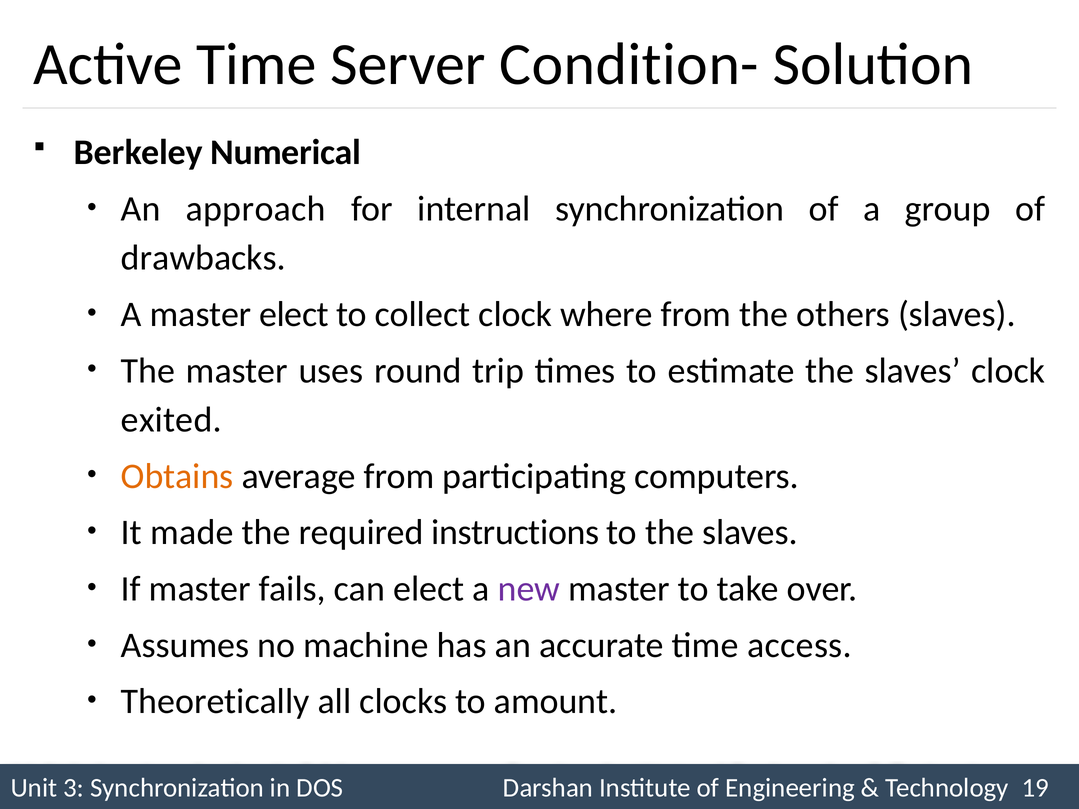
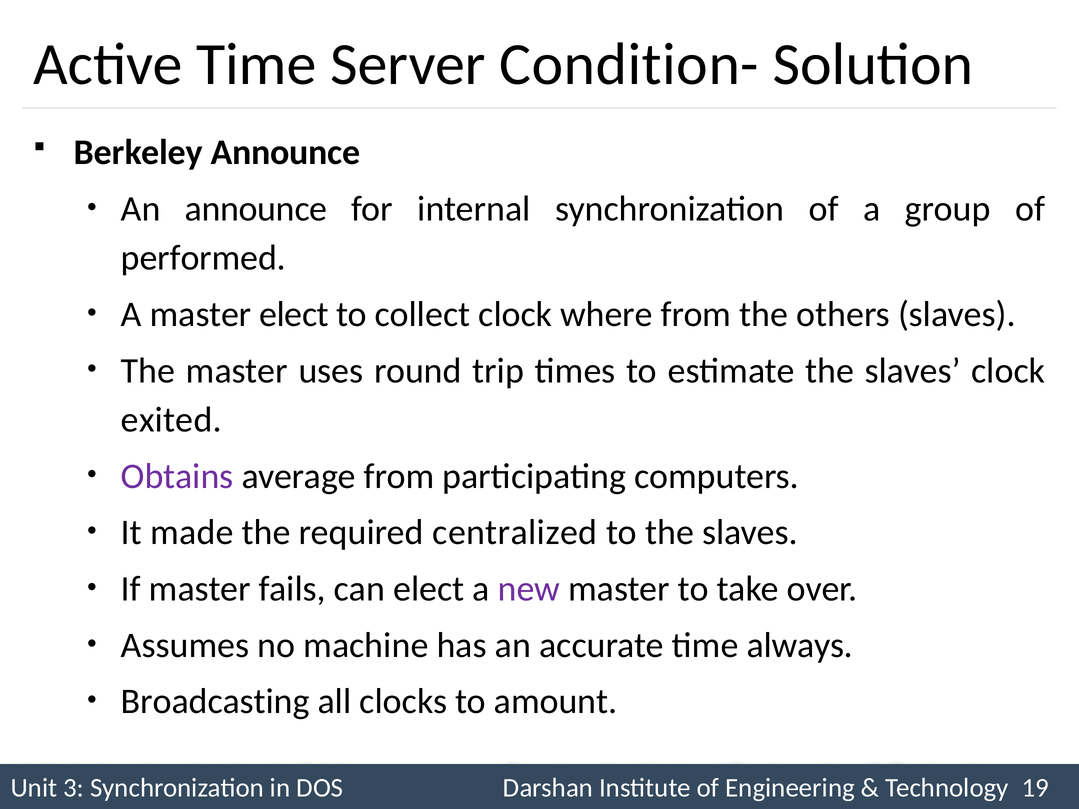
Berkeley Numerical: Numerical -> Announce
An approach: approach -> announce
drawbacks: drawbacks -> performed
Obtains colour: orange -> purple
instructions: instructions -> centralized
access: access -> always
Theoretically: Theoretically -> Broadcasting
